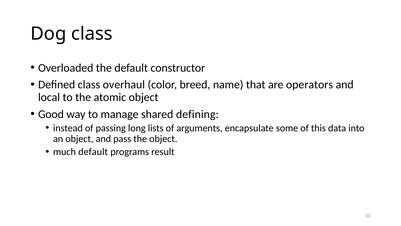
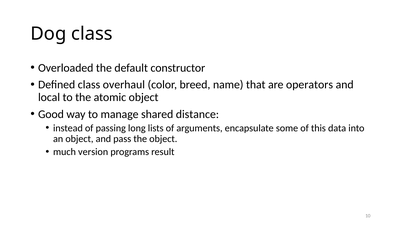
defining: defining -> distance
much default: default -> version
